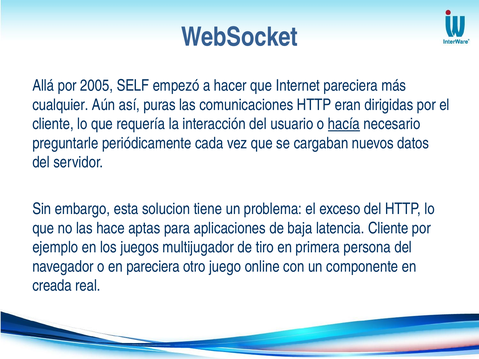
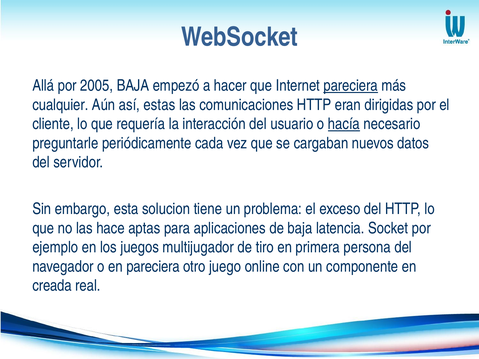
2005 SELF: SELF -> BAJA
pareciera at (351, 86) underline: none -> present
puras: puras -> estas
latencia Cliente: Cliente -> Socket
